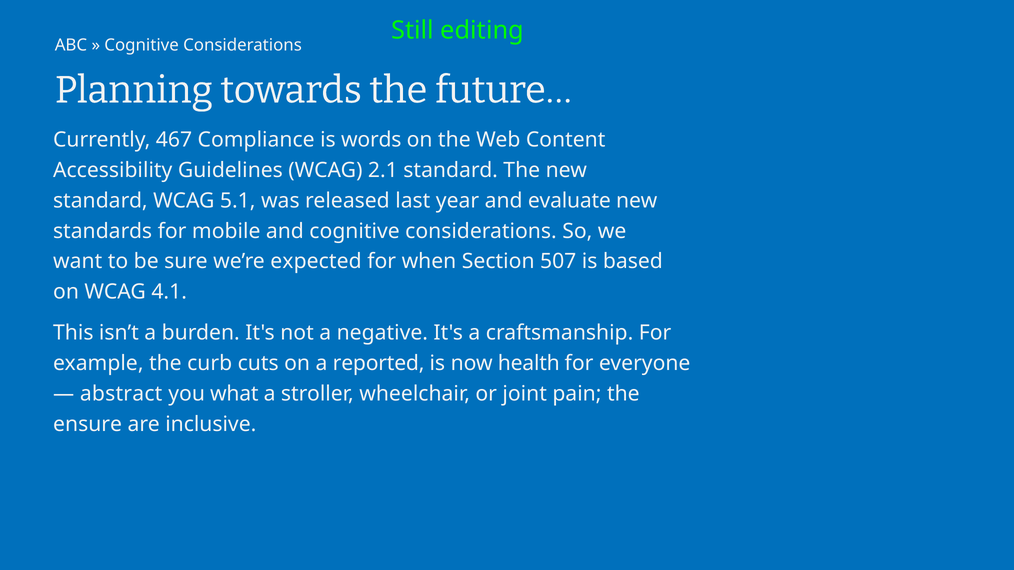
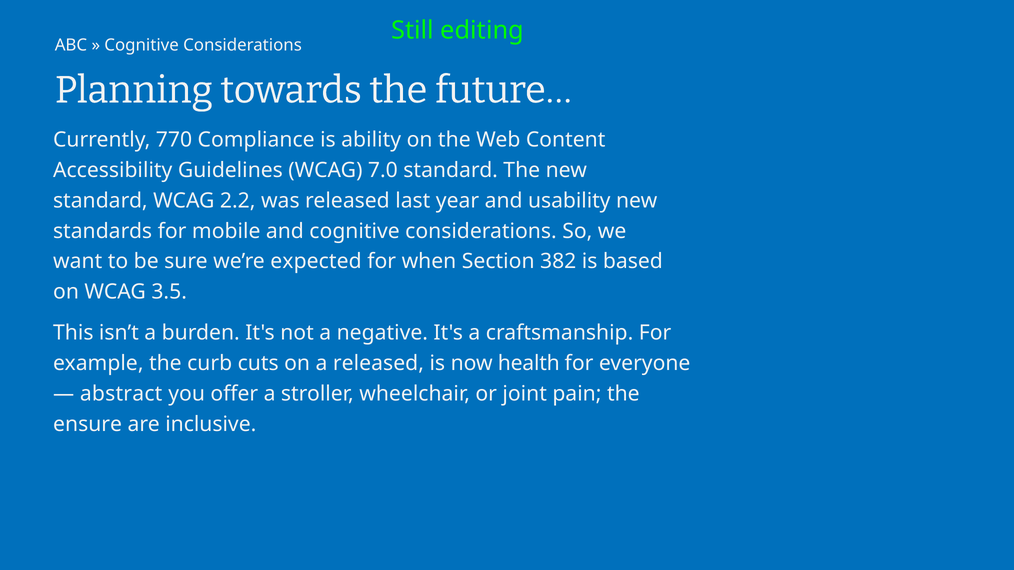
467: 467 -> 770
words: words -> ability
2.1: 2.1 -> 7.0
5.1: 5.1 -> 2.2
evaluate: evaluate -> usability
507: 507 -> 382
4.1: 4.1 -> 3.5
a reported: reported -> released
what: what -> offer
